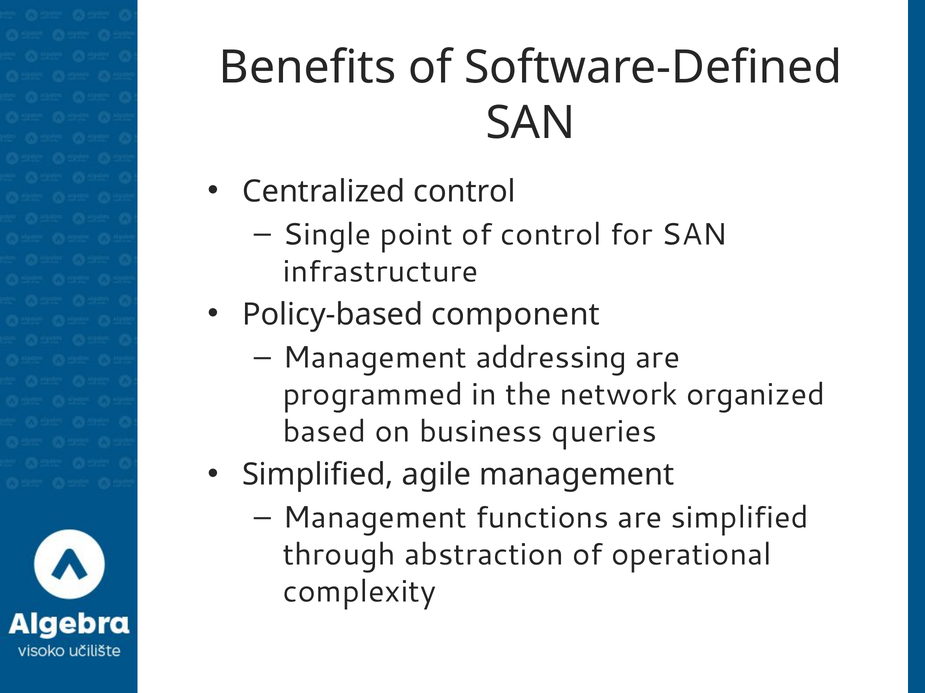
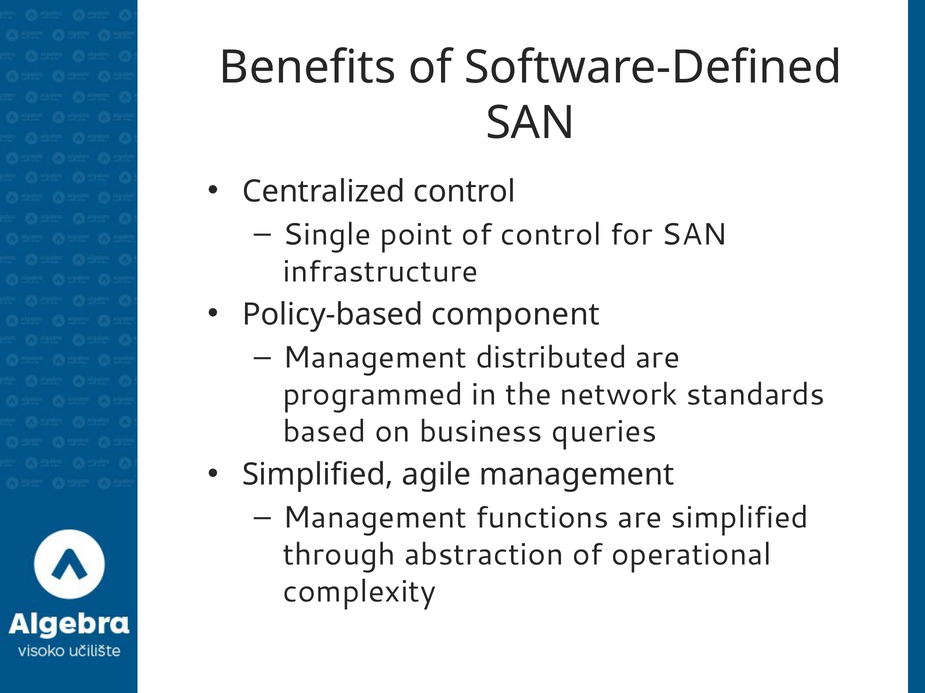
addressing: addressing -> distributed
organized: organized -> standards
